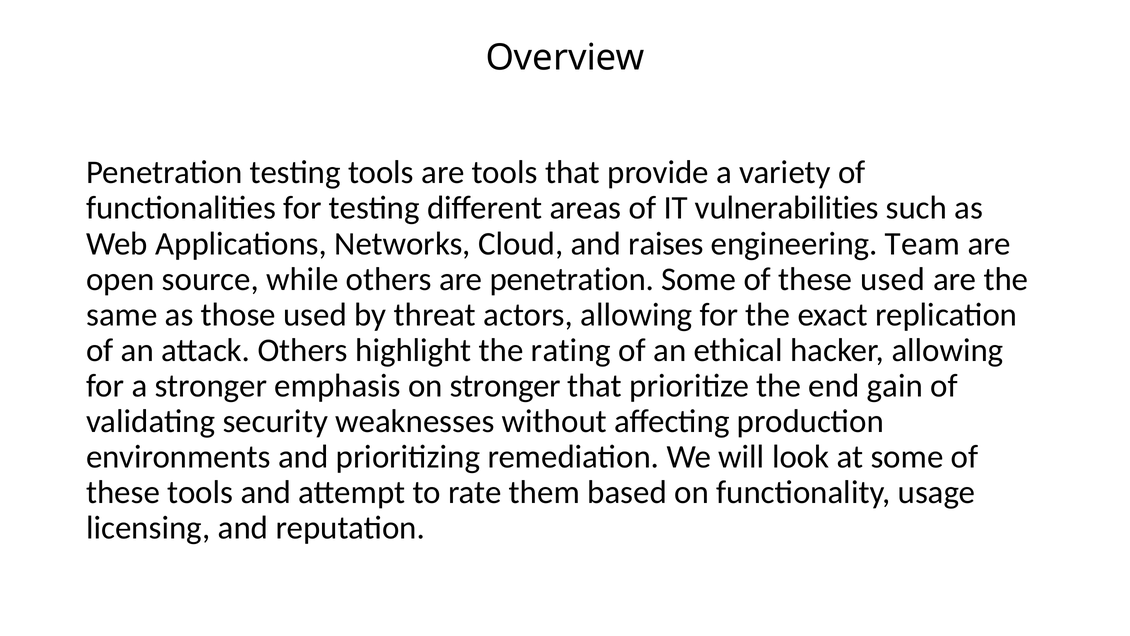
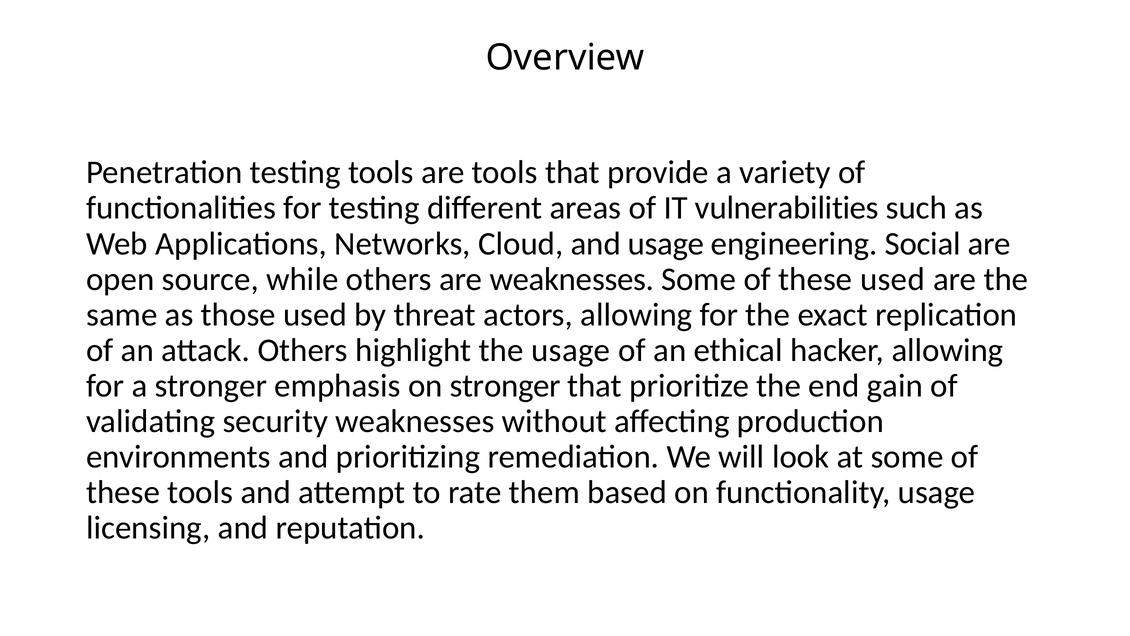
and raises: raises -> usage
Team: Team -> Social
are penetration: penetration -> weaknesses
the rating: rating -> usage
